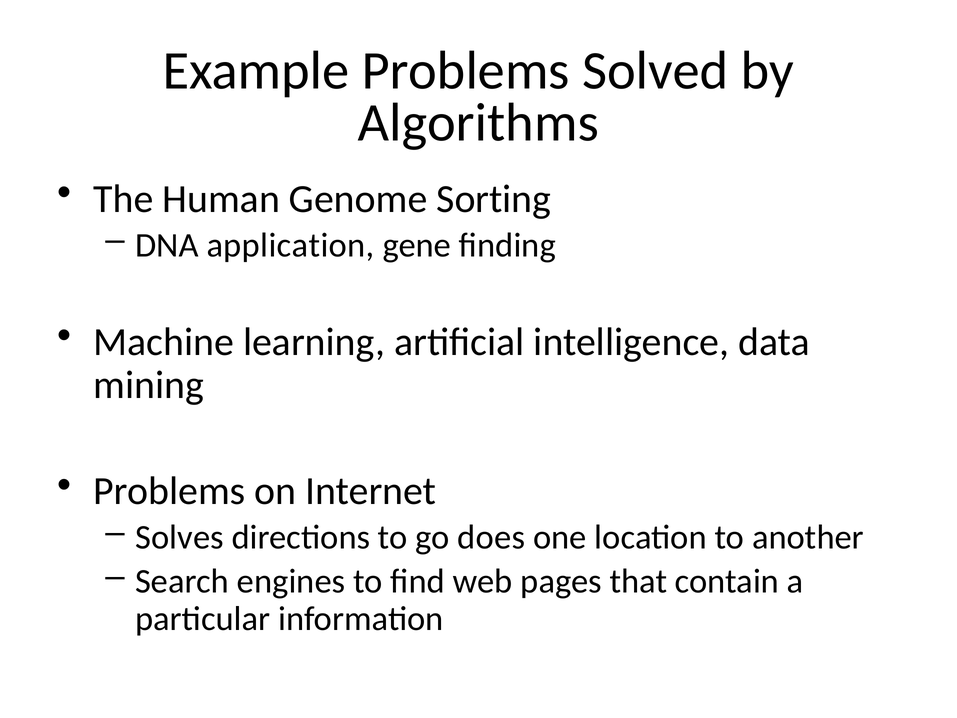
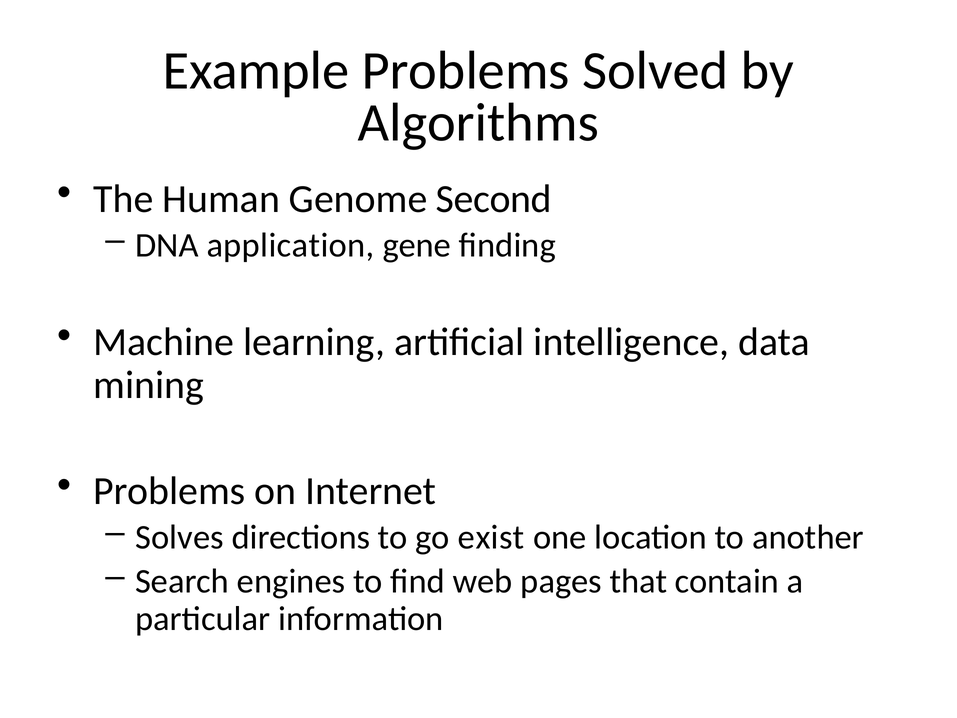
Sorting: Sorting -> Second
does: does -> exist
